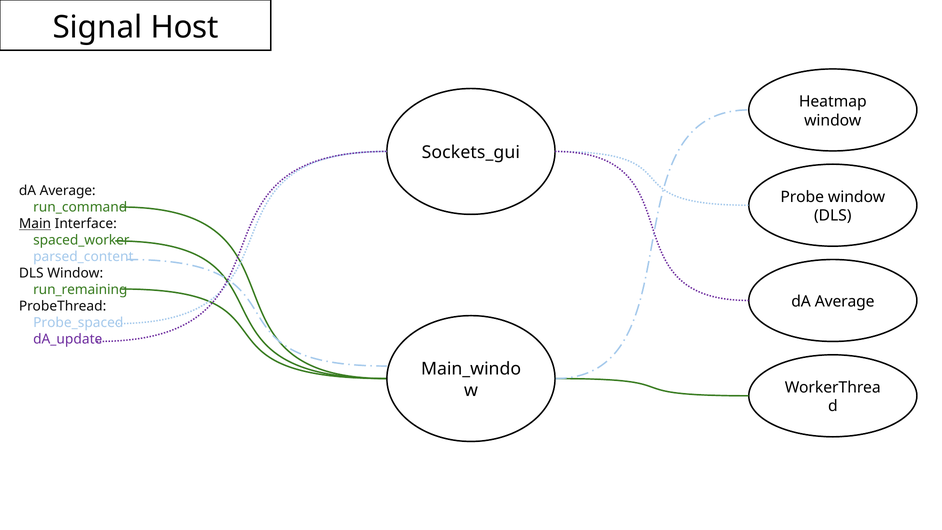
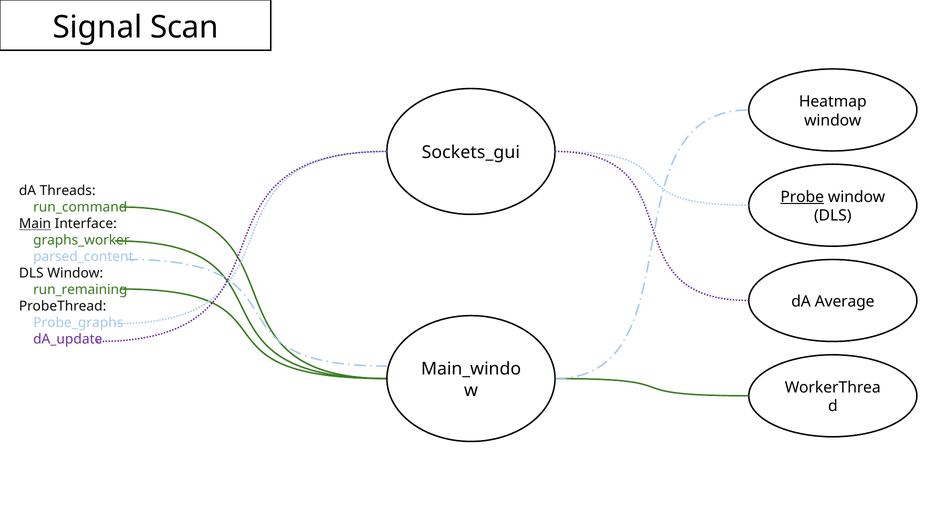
Host: Host -> Scan
Average at (68, 191): Average -> Threads
Probe underline: none -> present
spaced_worker: spaced_worker -> graphs_worker
Probe_spaced: Probe_spaced -> Probe_graphs
